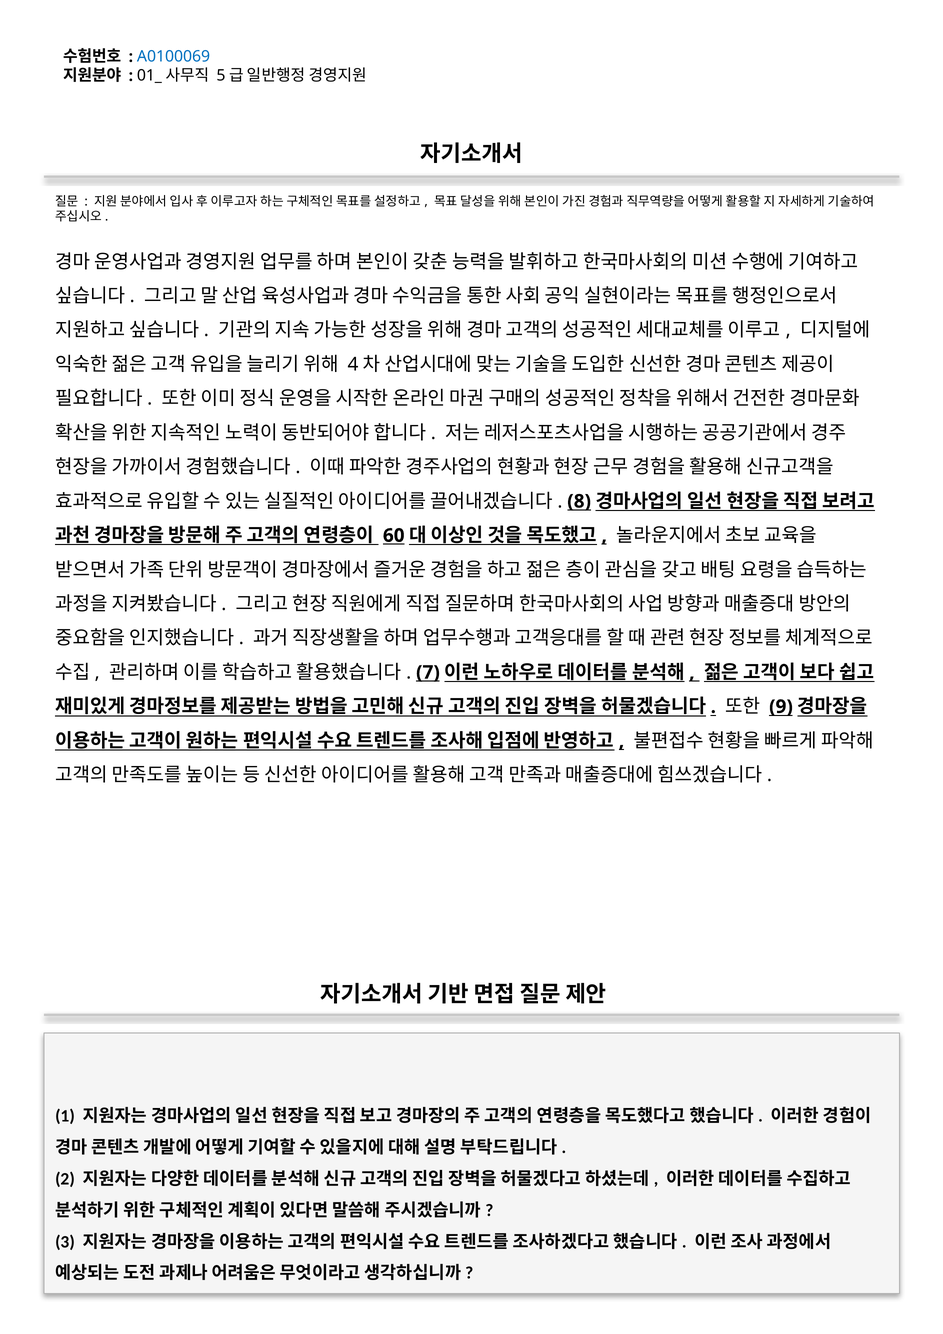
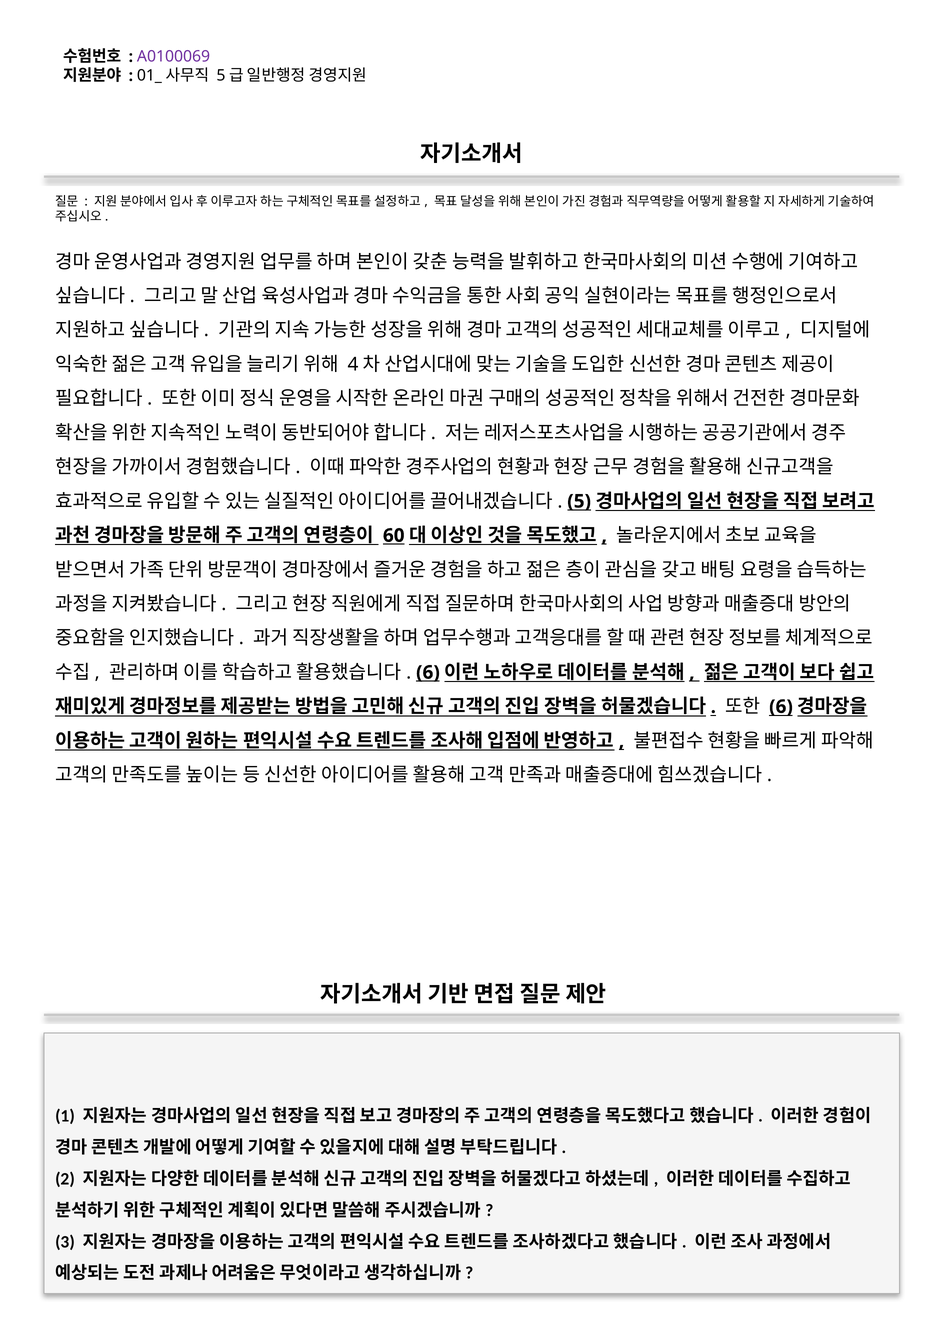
A0100069 colour: blue -> purple
8: 8 -> 5
7 at (428, 672): 7 -> 6
9 at (781, 707): 9 -> 6
